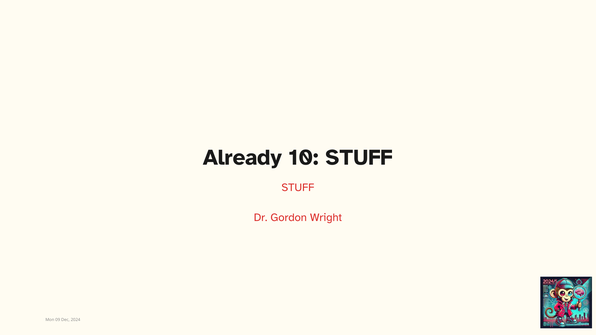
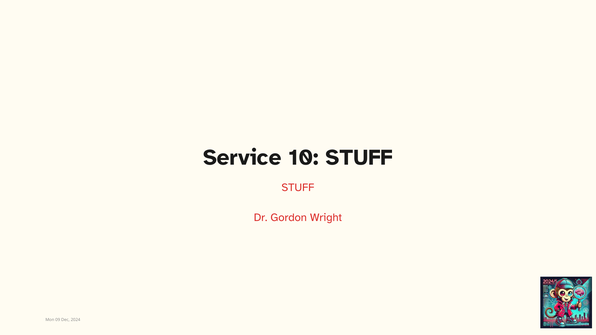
Already: Already -> Service
